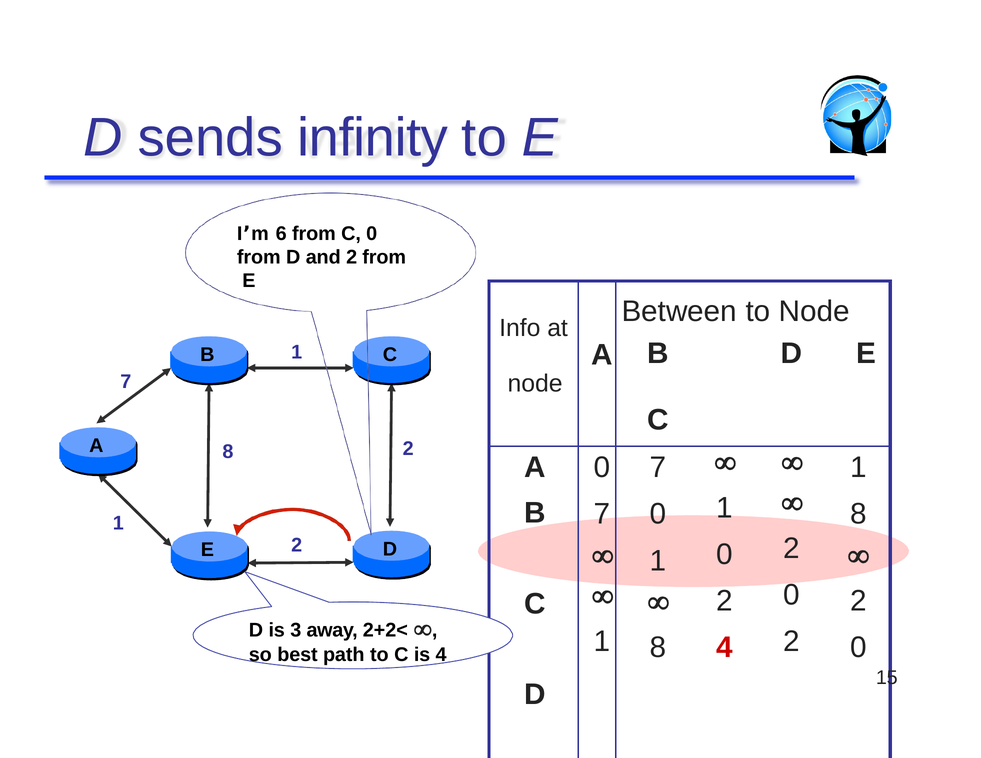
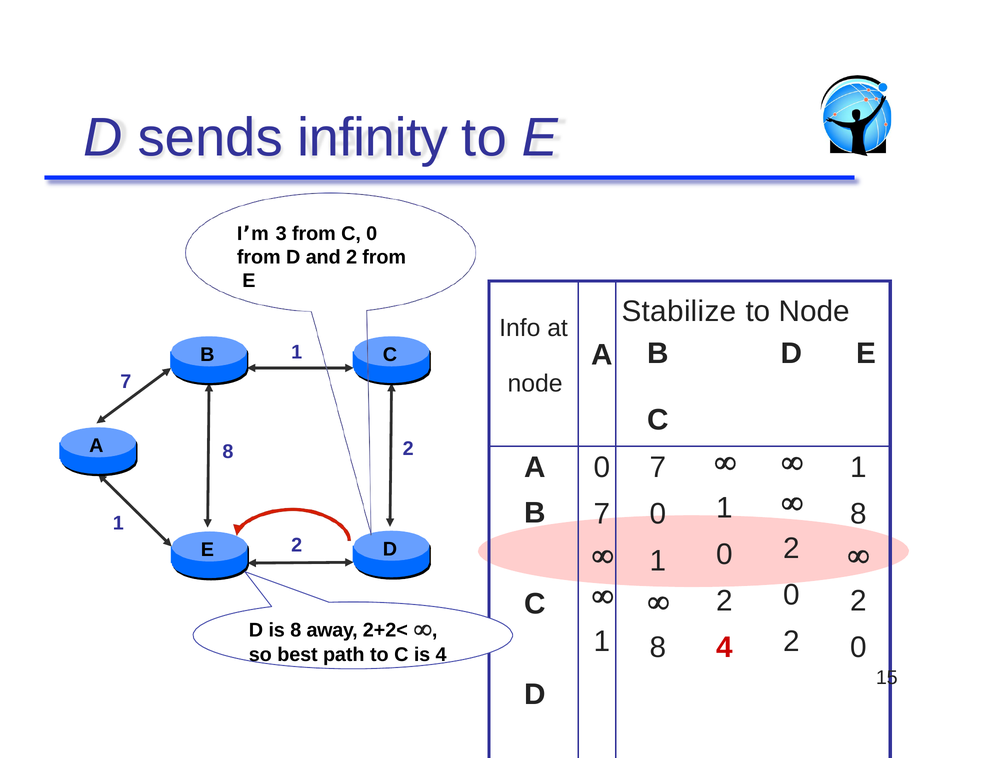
6: 6 -> 3
Between: Between -> Stabilize
is 3: 3 -> 8
